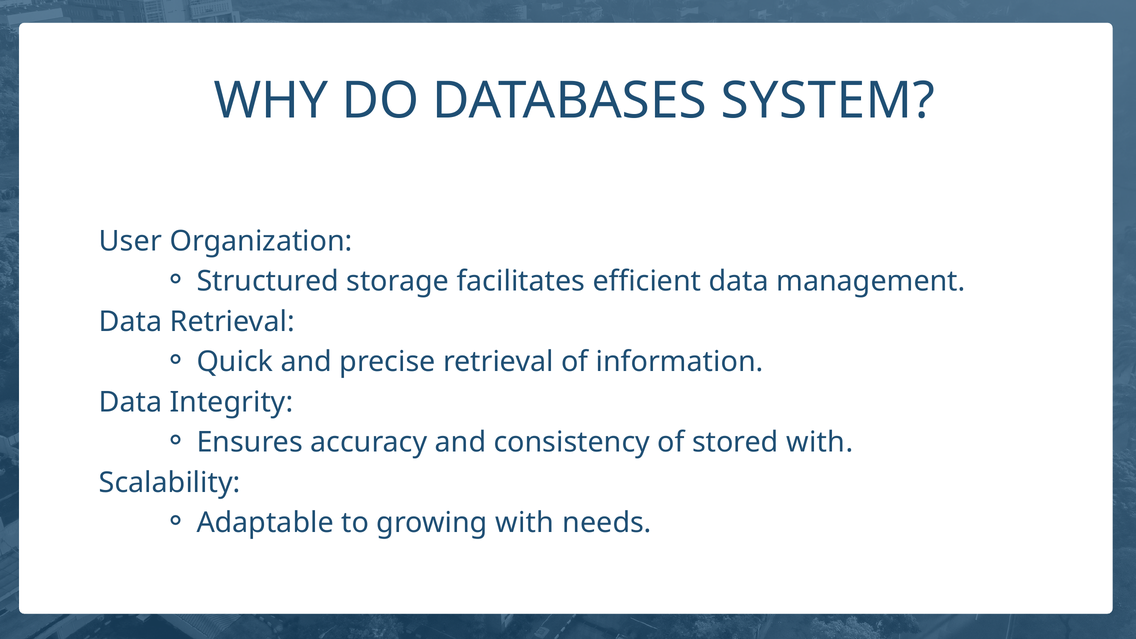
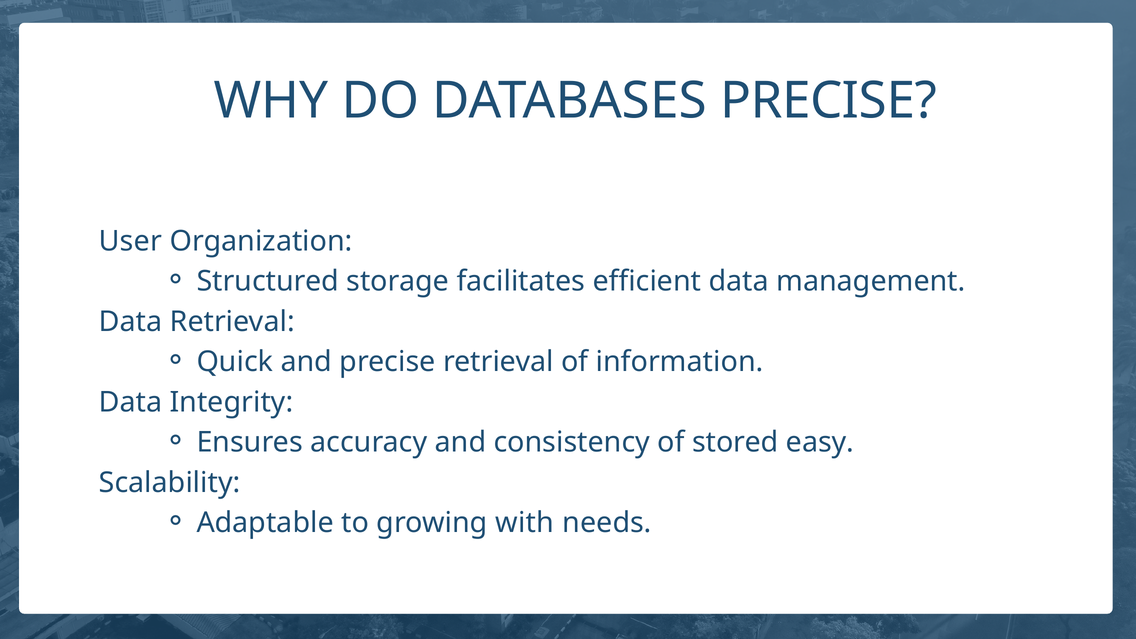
DATABASES SYSTEM: SYSTEM -> PRECISE
stored with: with -> easy
